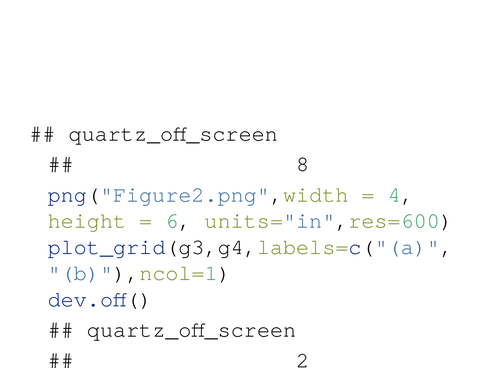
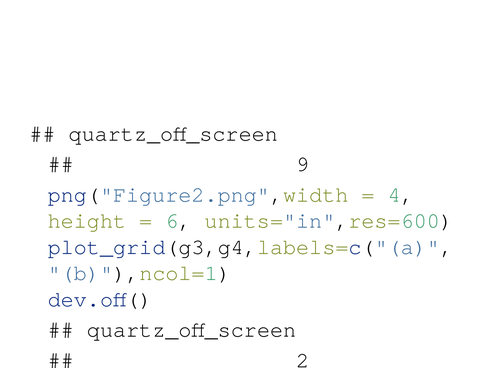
8: 8 -> 9
